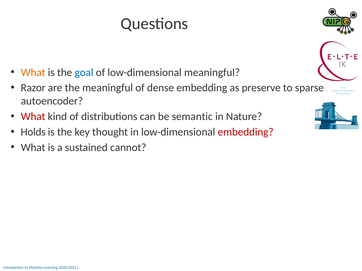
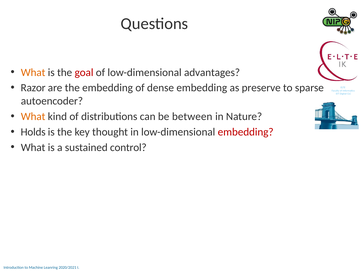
goal colour: blue -> red
low-dimensional meaningful: meaningful -> advantages
the meaningful: meaningful -> embedding
What at (33, 117) colour: red -> orange
semantic: semantic -> between
cannot: cannot -> control
